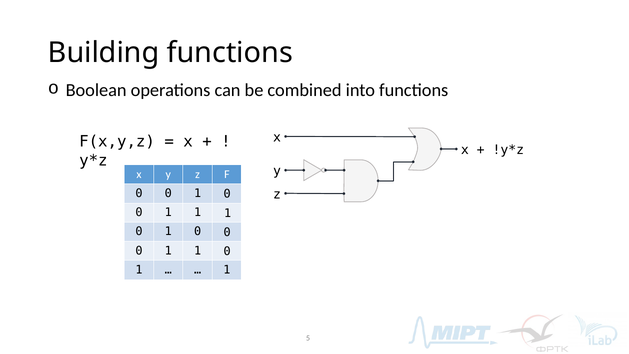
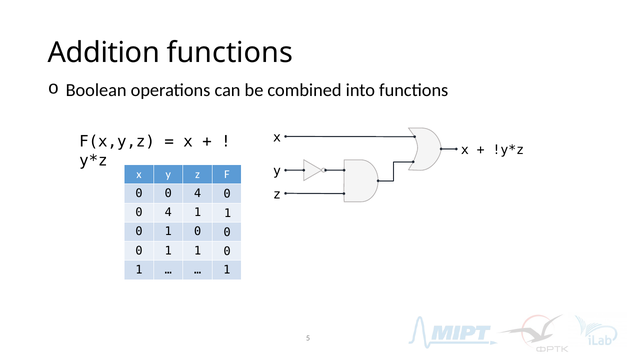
Building: Building -> Addition
1 at (198, 193): 1 -> 4
1 at (168, 212): 1 -> 4
